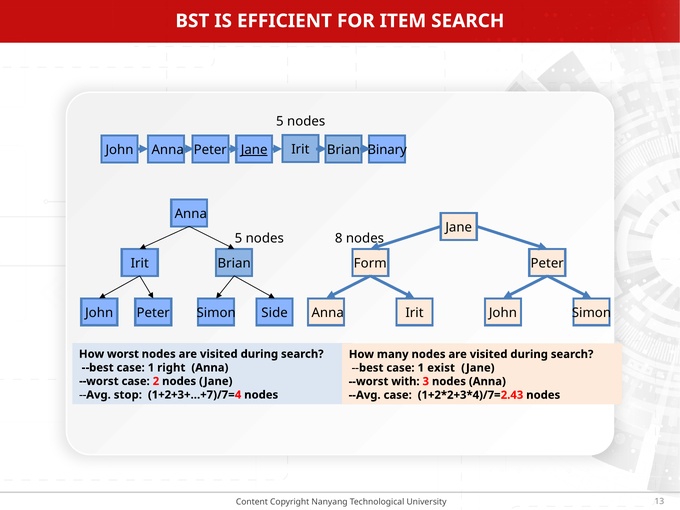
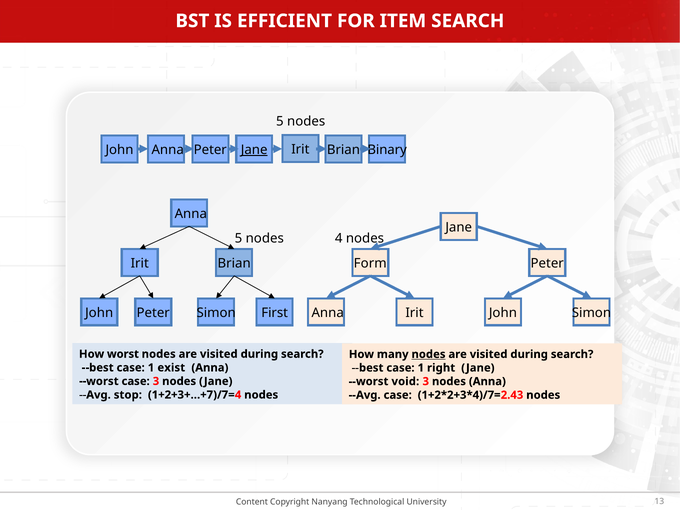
8: 8 -> 4
Side: Side -> First
nodes at (428, 354) underline: none -> present
right: right -> exist
exist: exist -> right
case 2: 2 -> 3
with: with -> void
